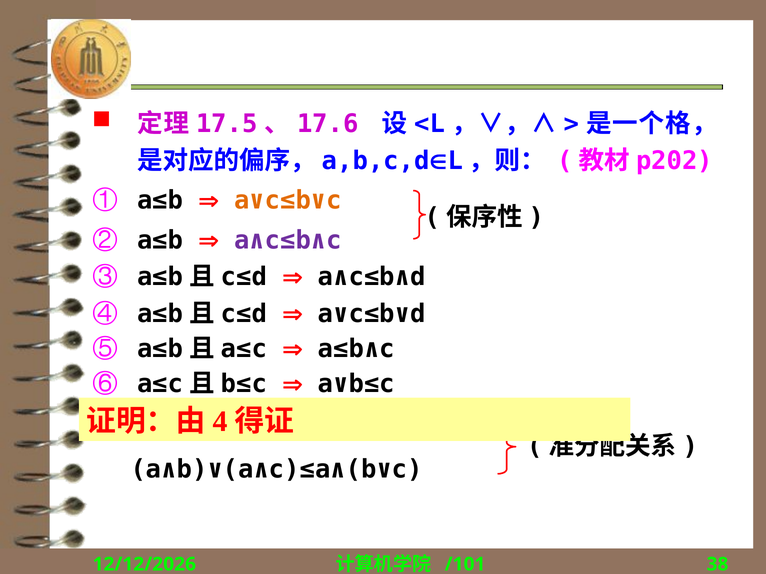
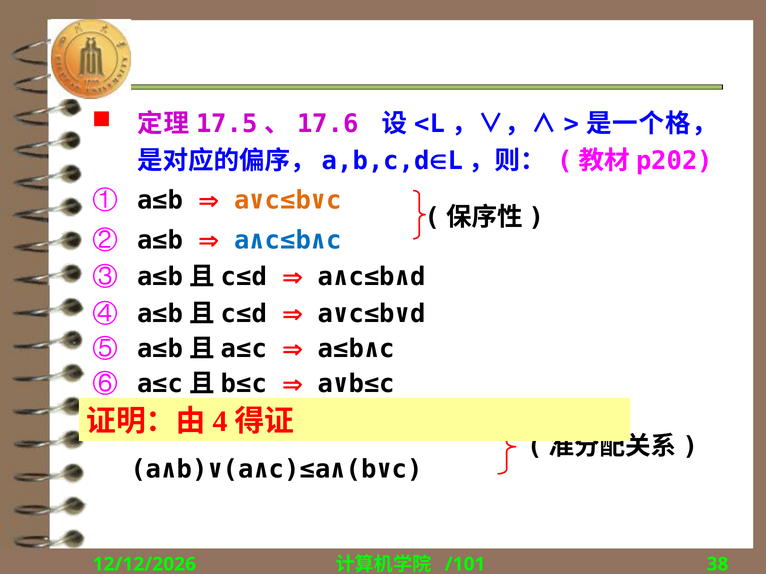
a∧c≤b∧c colour: purple -> blue
